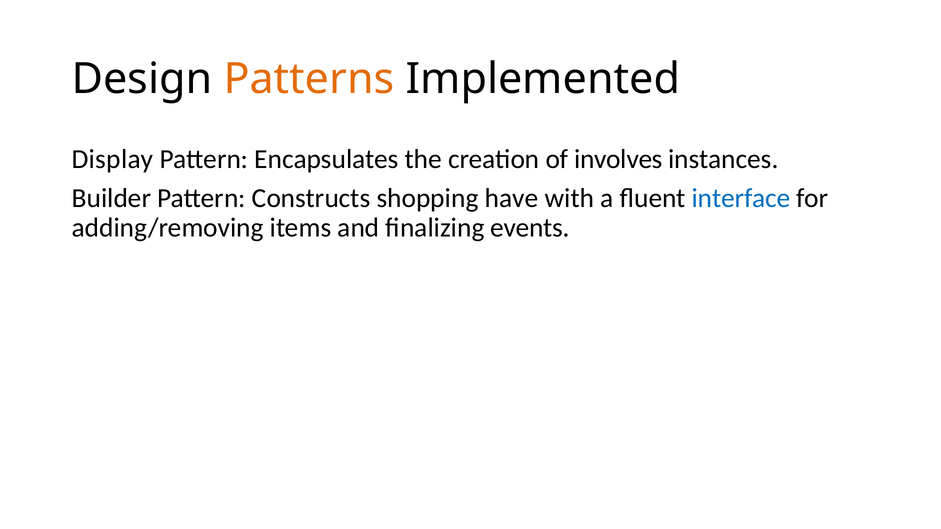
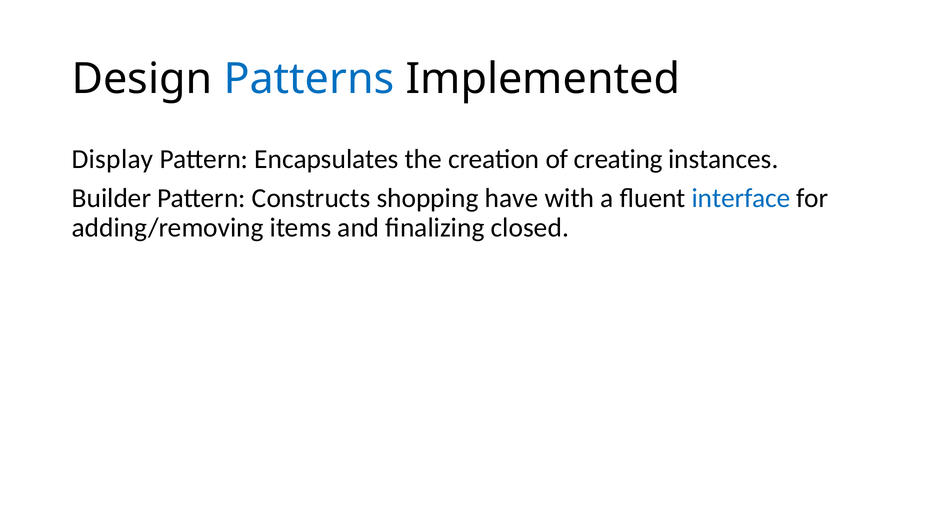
Patterns colour: orange -> blue
involves: involves -> creating
events: events -> closed
